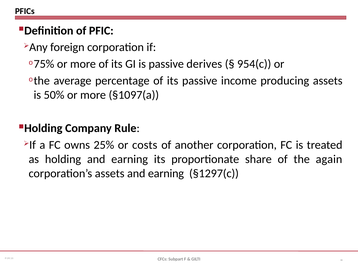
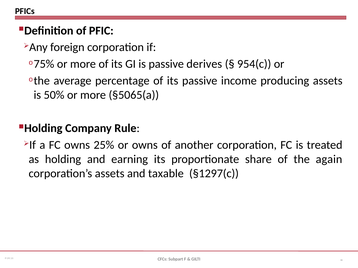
§1097(a: §1097(a -> §5065(a
or costs: costs -> owns
assets and earning: earning -> taxable
